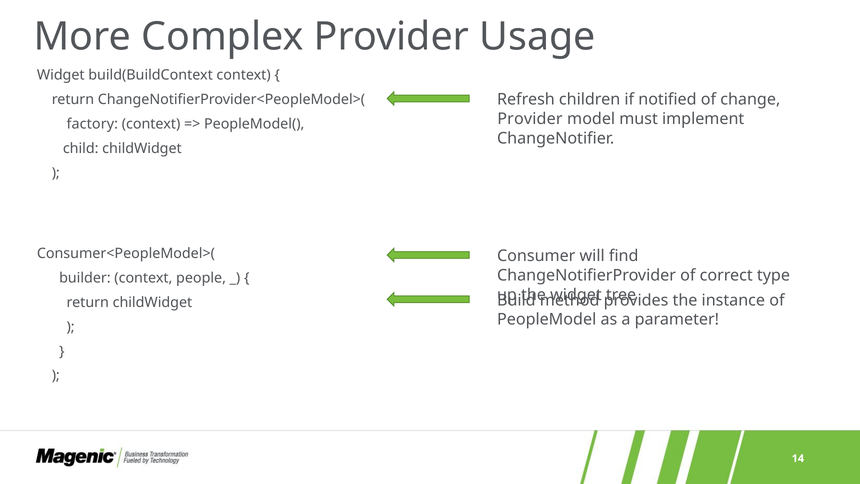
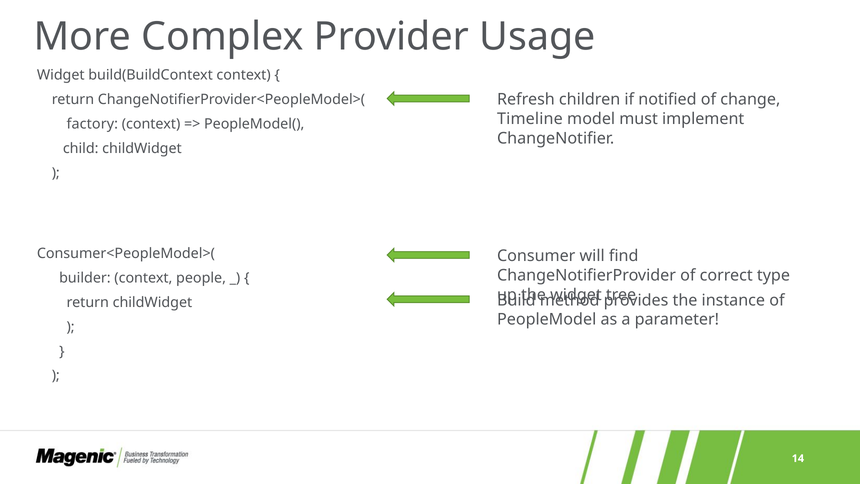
Provider at (530, 119): Provider -> Timeline
